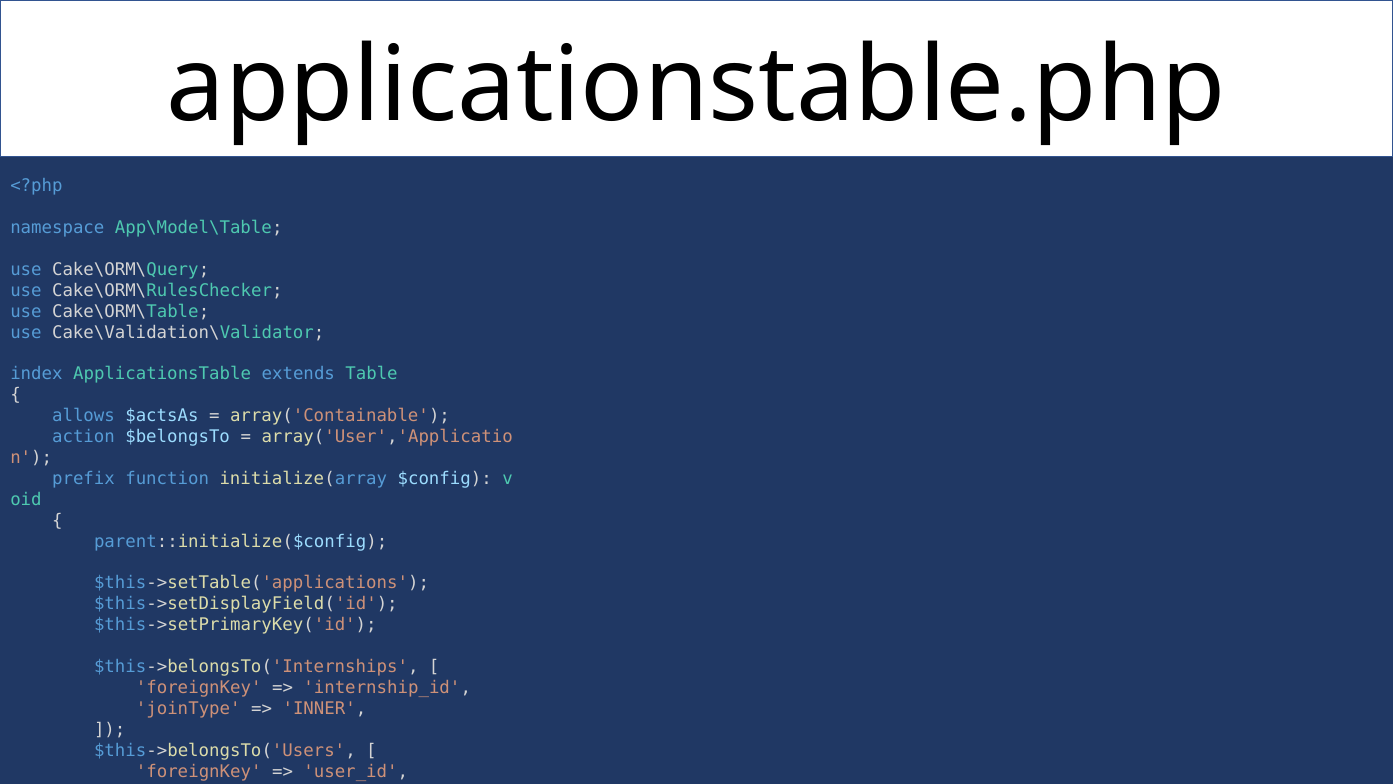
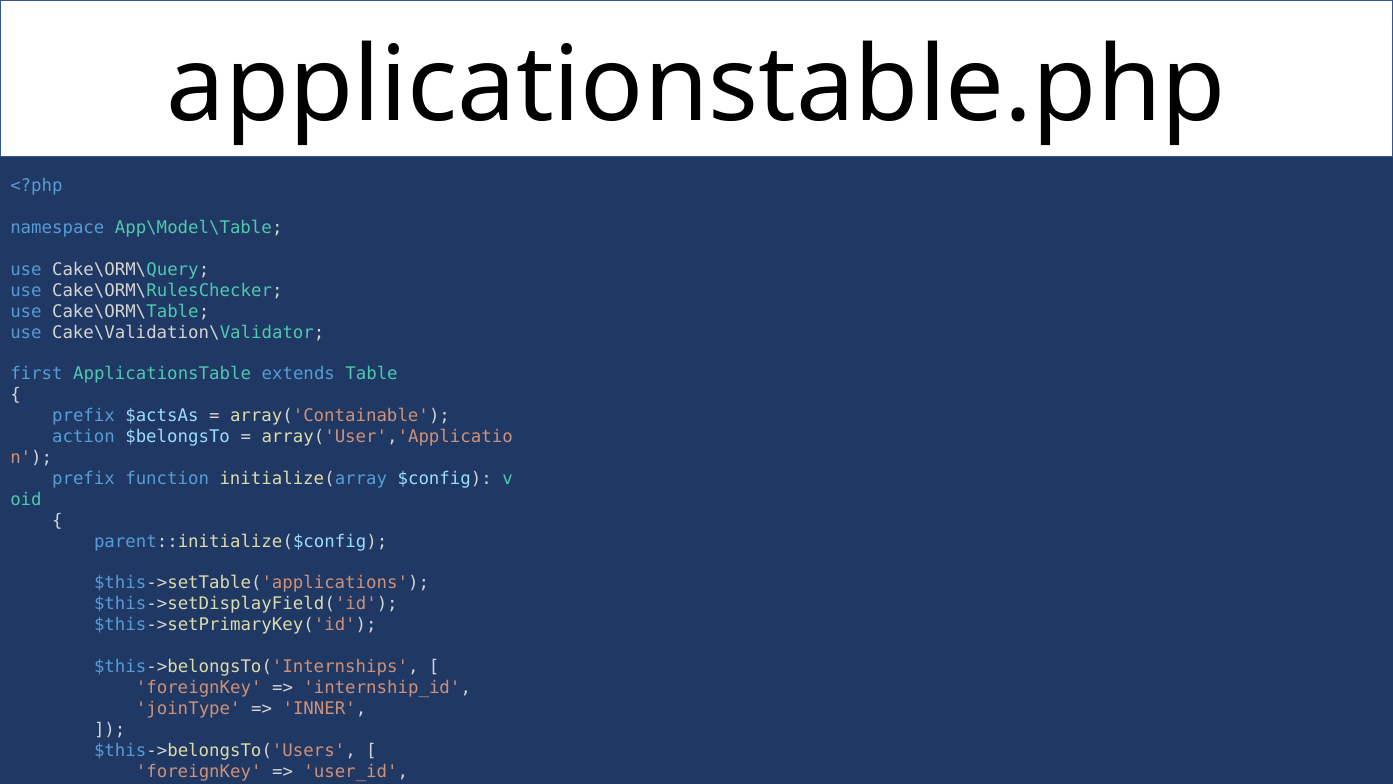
index: index -> first
allows at (83, 416): allows -> prefix
